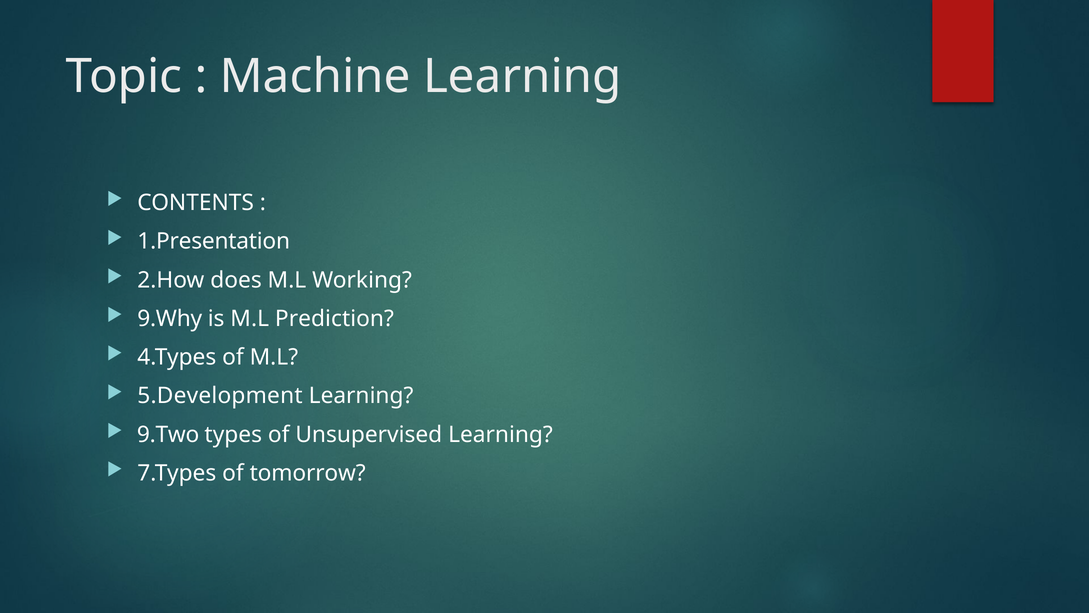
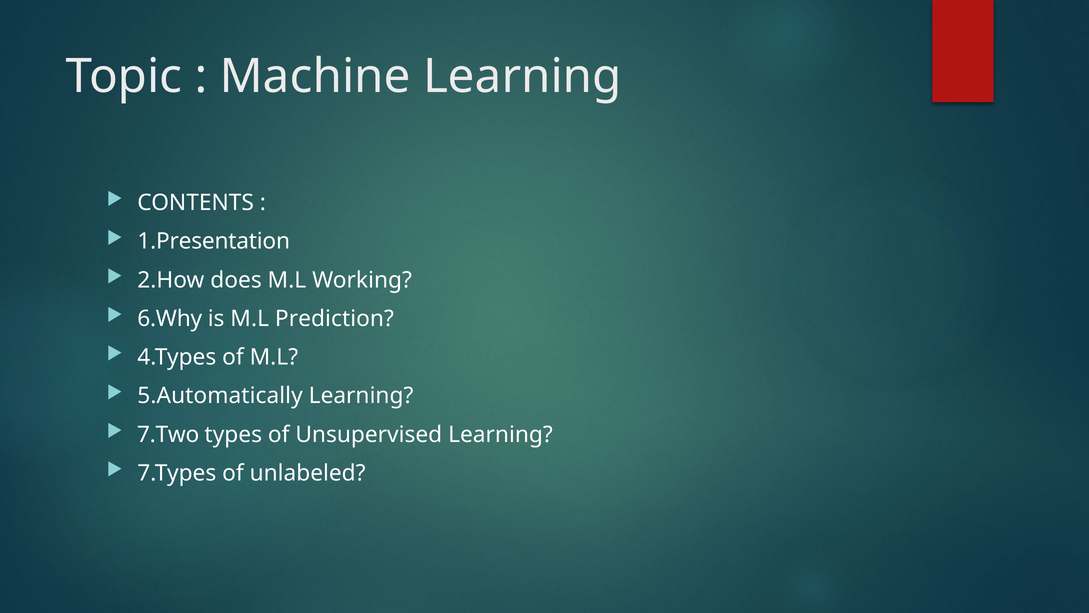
9.Why: 9.Why -> 6.Why
5.Development: 5.Development -> 5.Automatically
9.Two: 9.Two -> 7.Two
tomorrow: tomorrow -> unlabeled
